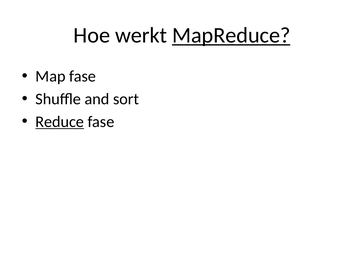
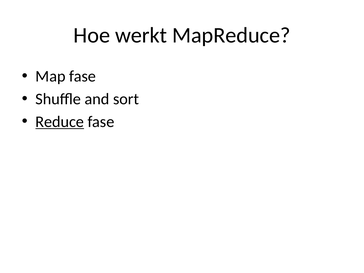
MapReduce underline: present -> none
